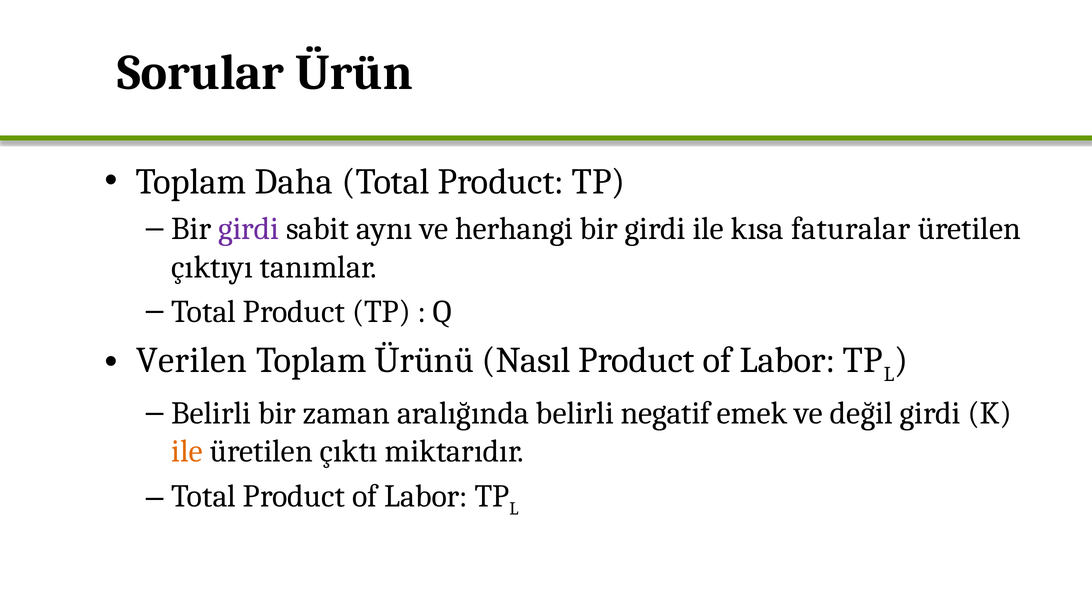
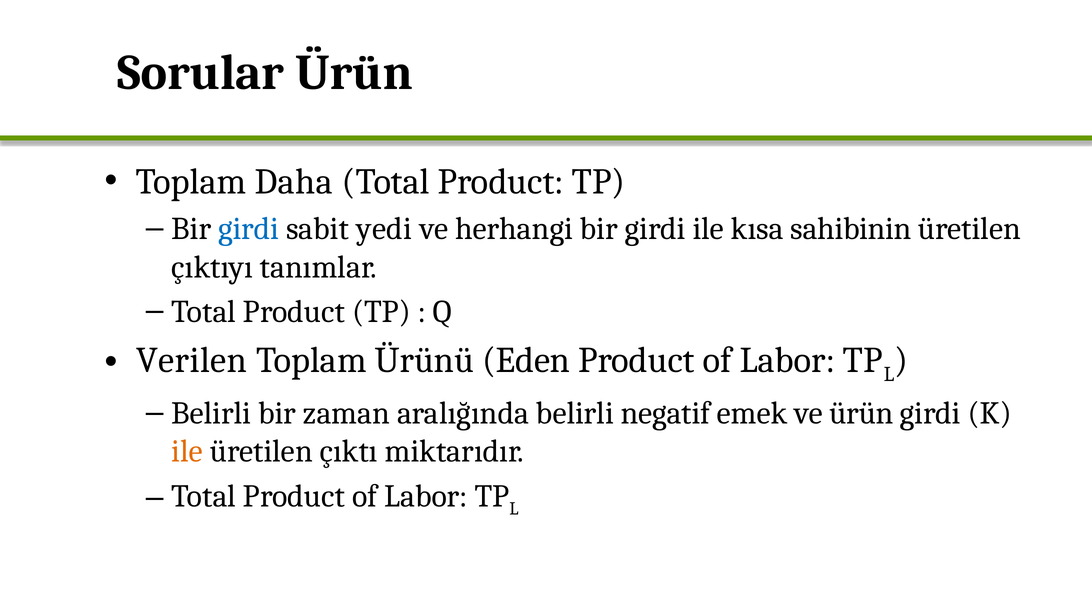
girdi at (249, 229) colour: purple -> blue
aynı: aynı -> yedi
faturalar: faturalar -> sahibinin
Nasıl: Nasıl -> Eden
ve değil: değil -> ürün
